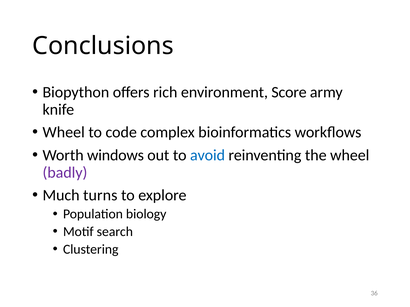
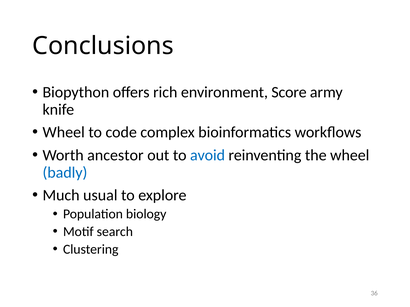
windows: windows -> ancestor
badly colour: purple -> blue
turns: turns -> usual
